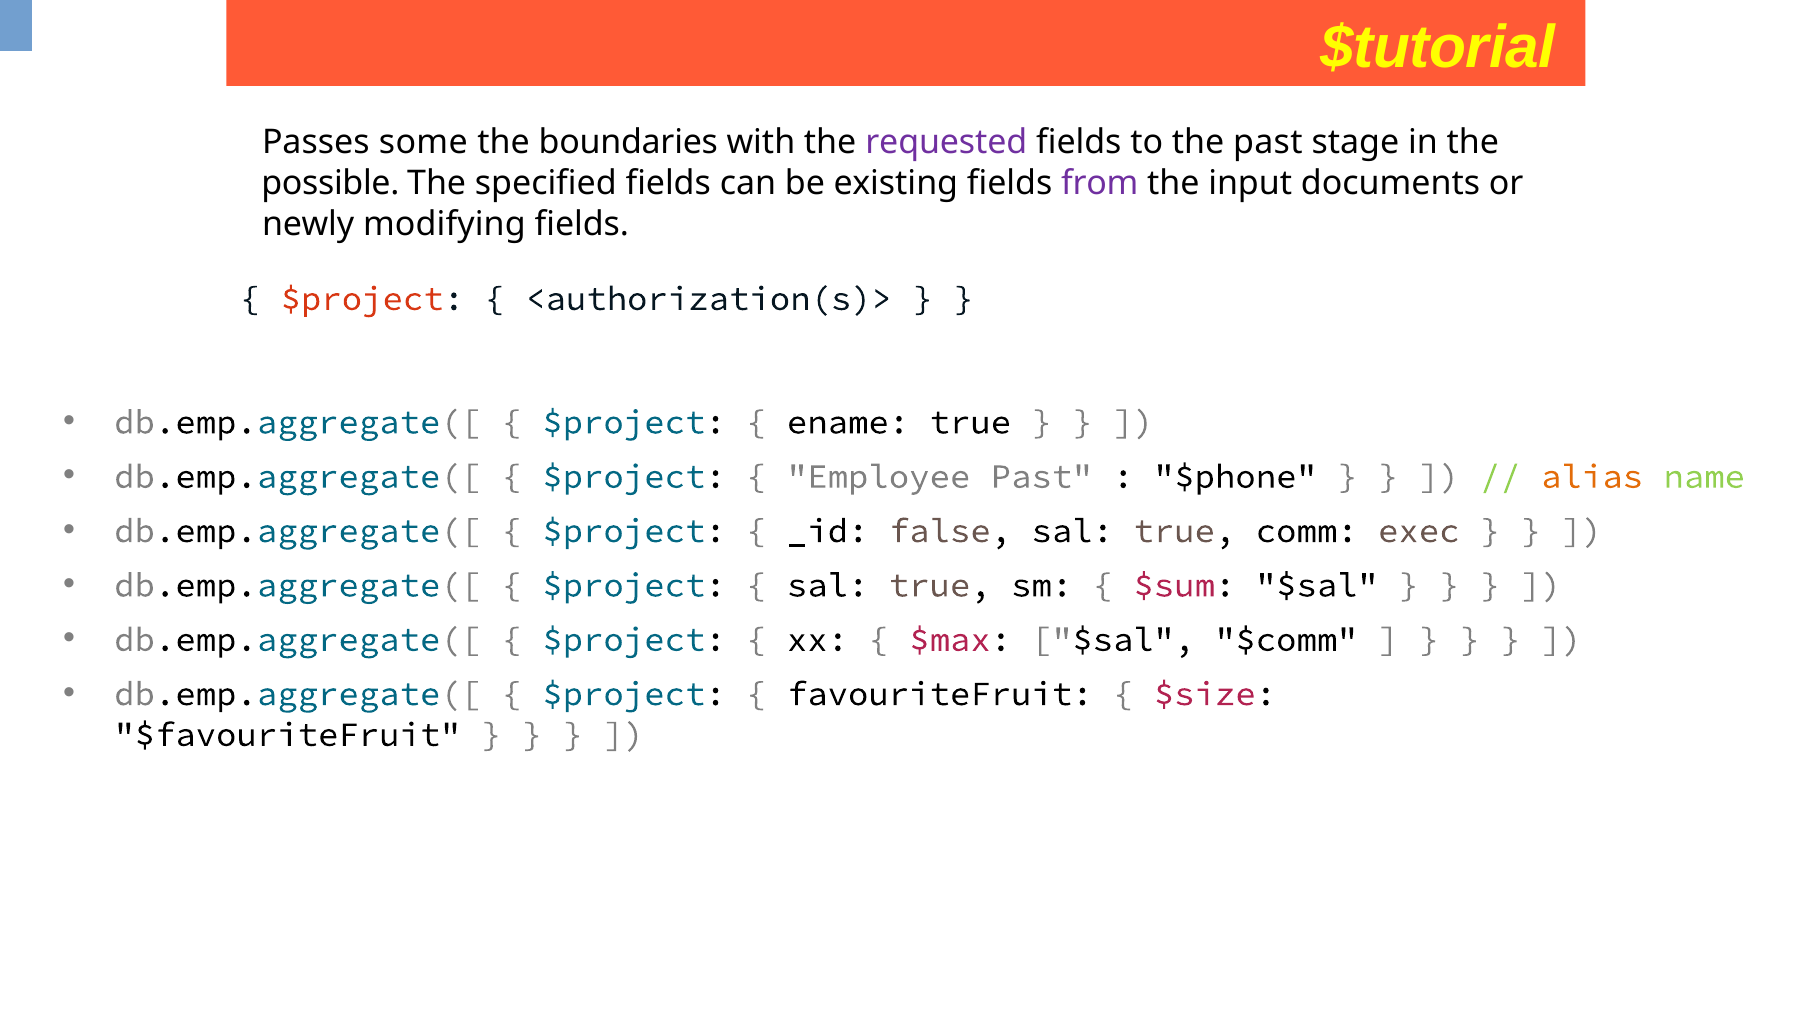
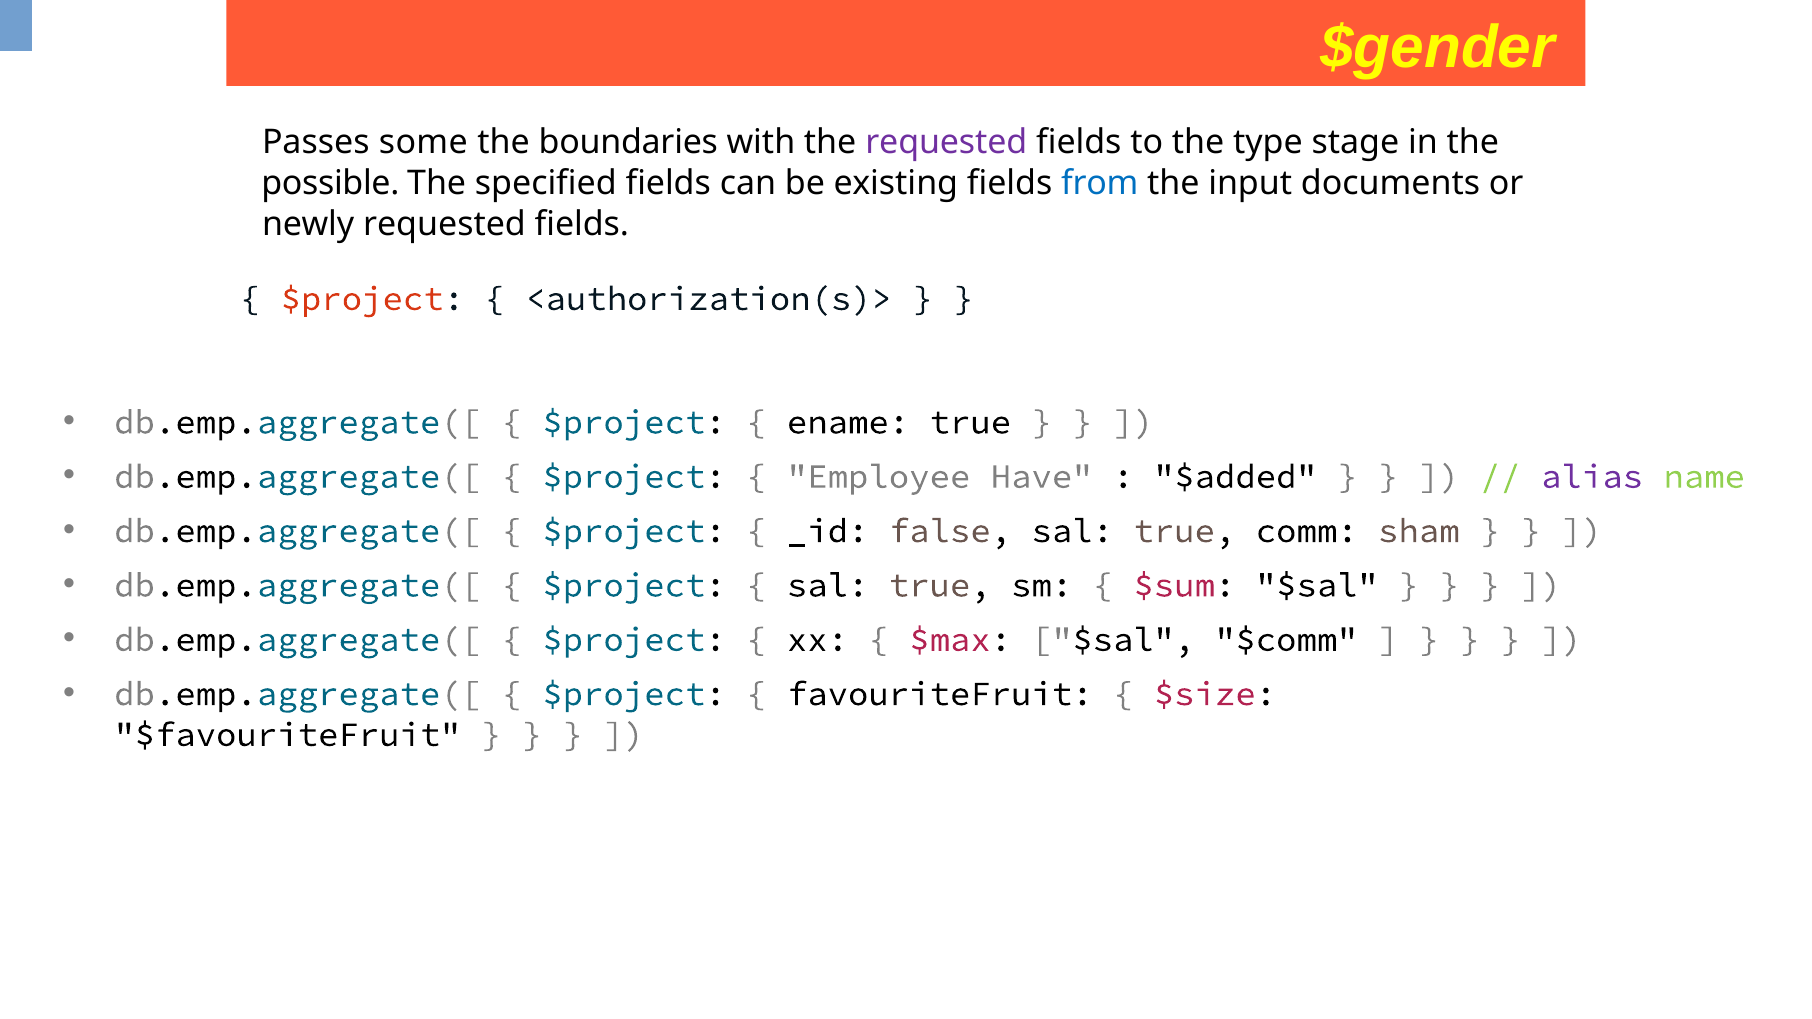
$tutorial: $tutorial -> $gender
the past: past -> type
from colour: purple -> blue
newly modifying: modifying -> requested
Employee Past: Past -> Have
$phone: $phone -> $added
alias colour: orange -> purple
exec: exec -> sham
